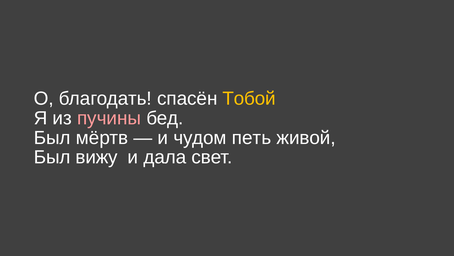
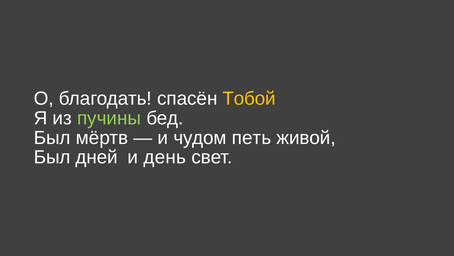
пучины colour: pink -> light green
вижу: вижу -> дней
дала: дала -> день
